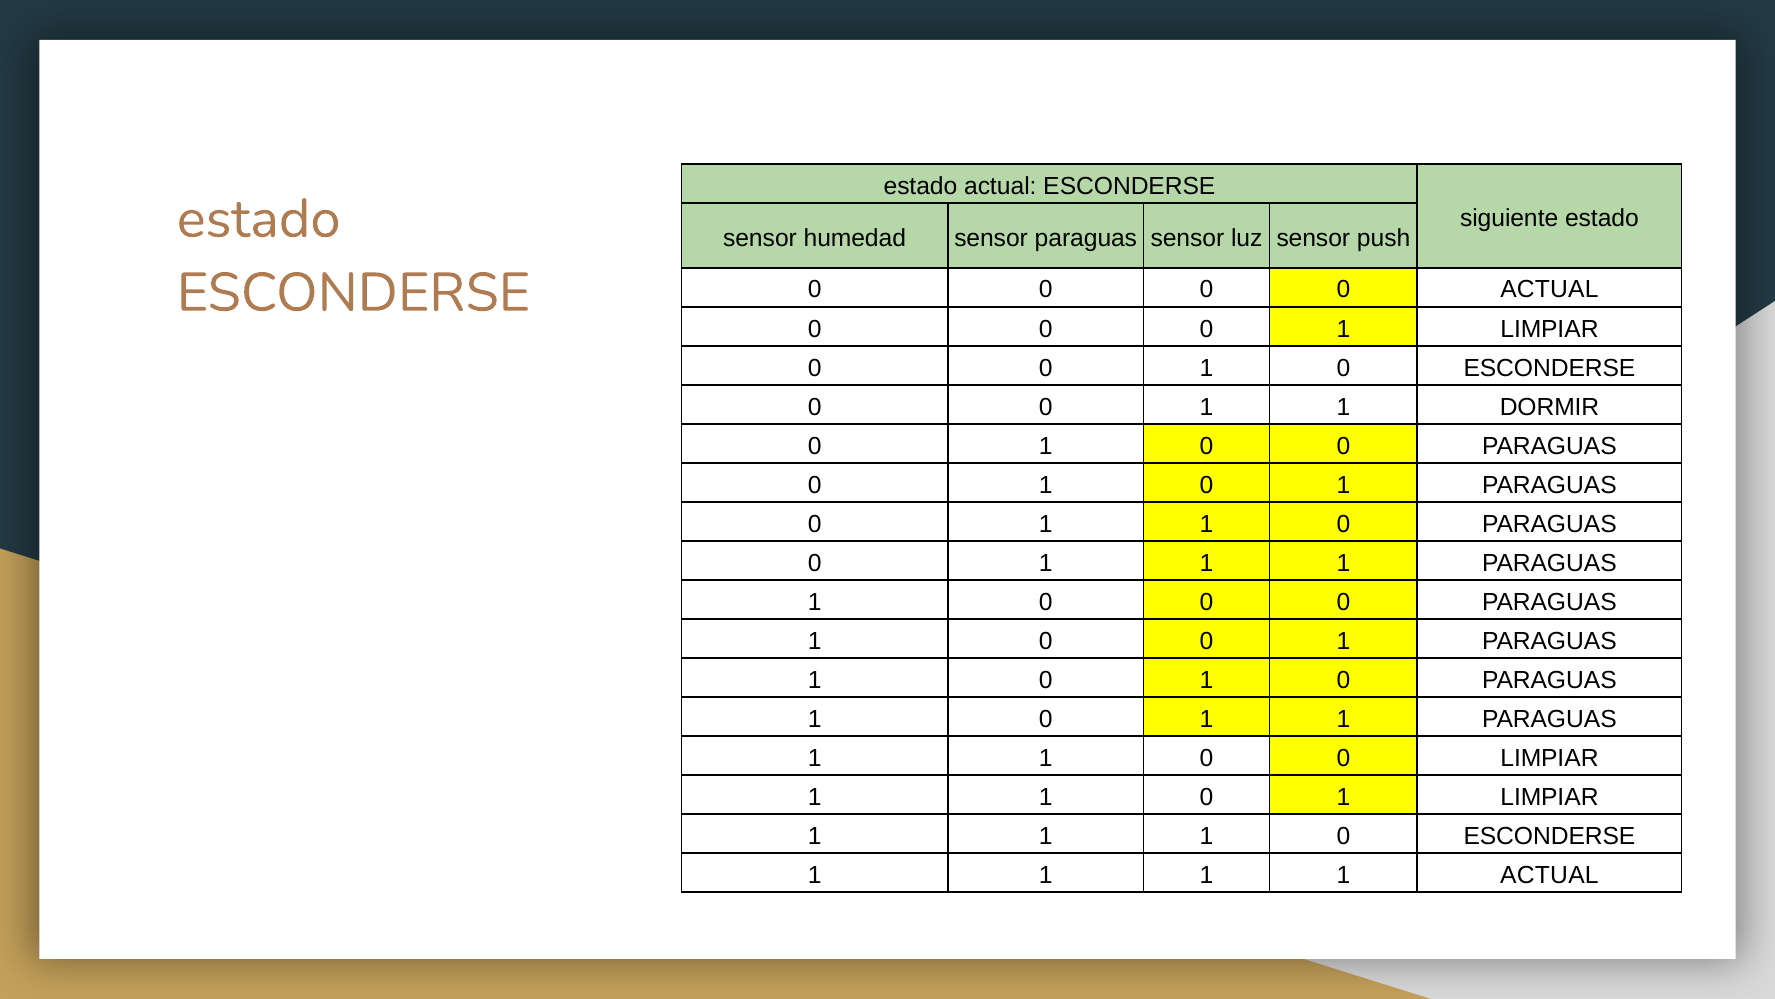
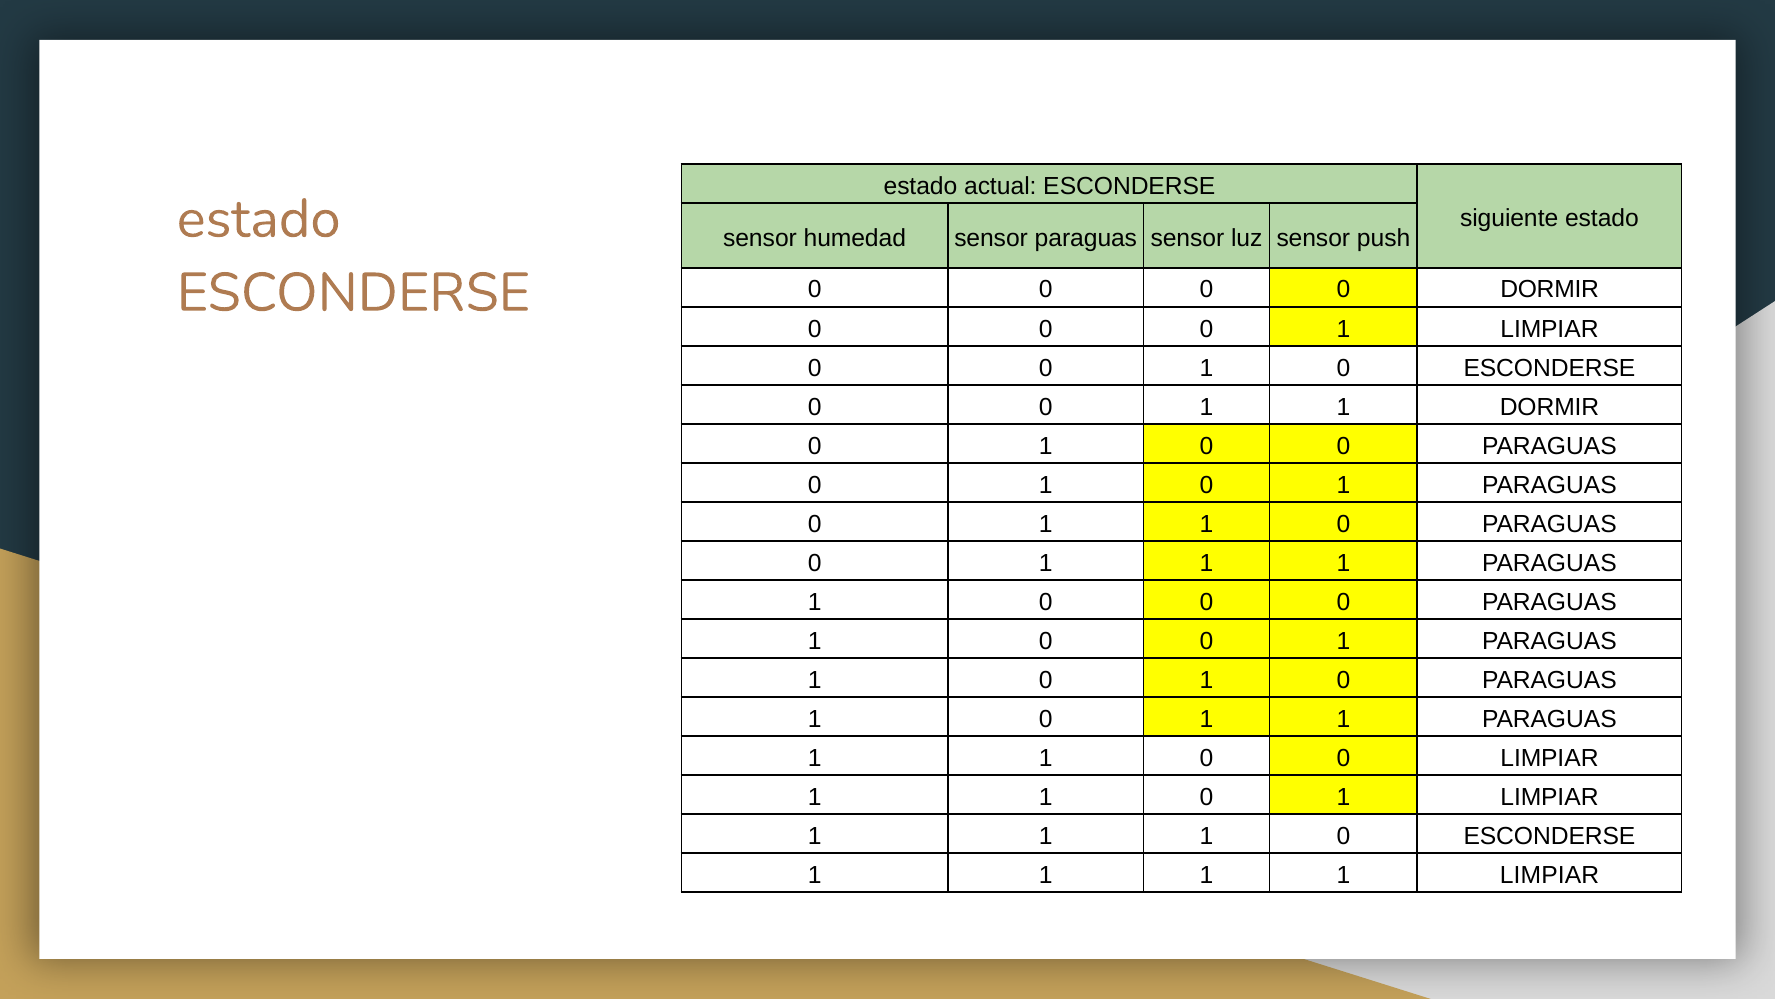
0 ACTUAL: ACTUAL -> DORMIR
1 1 ACTUAL: ACTUAL -> LIMPIAR
